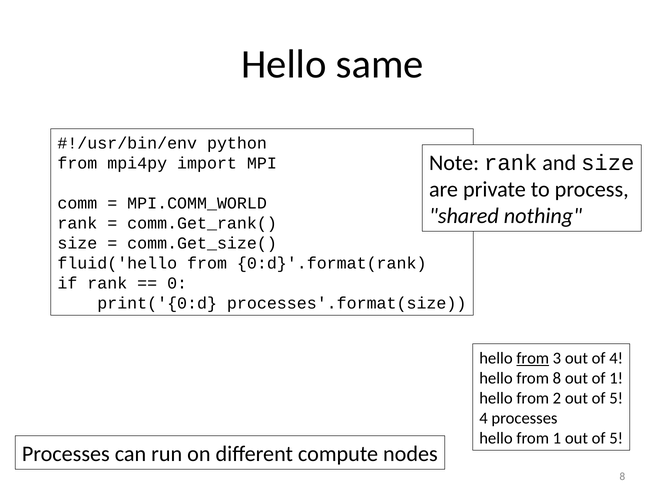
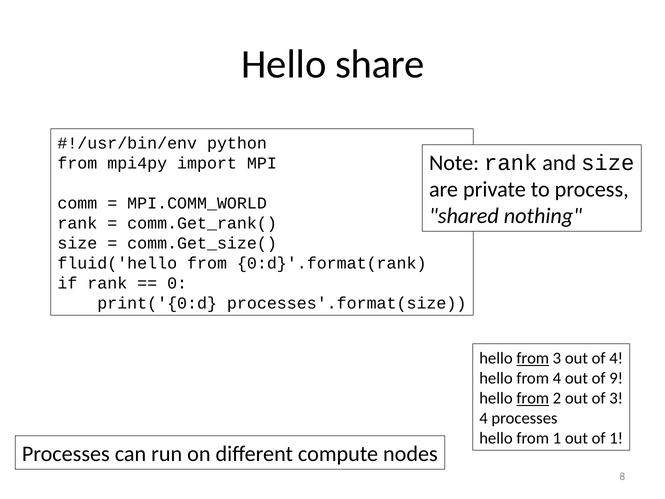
same: same -> share
from 8: 8 -> 4
of 1: 1 -> 9
from at (533, 398) underline: none -> present
2 out of 5: 5 -> 3
1 out of 5: 5 -> 1
